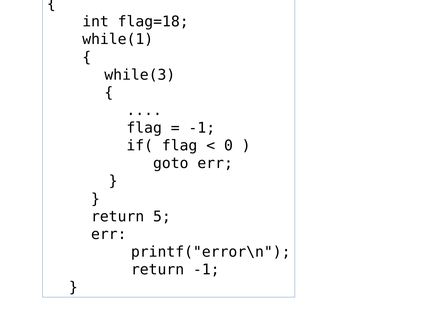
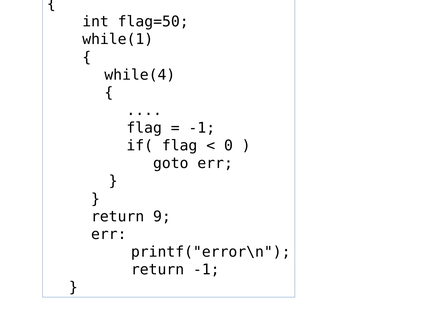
flag=18: flag=18 -> flag=50
while(3: while(3 -> while(4
5: 5 -> 9
